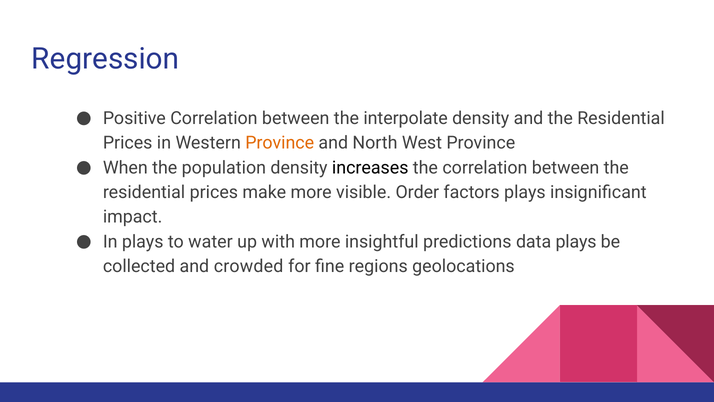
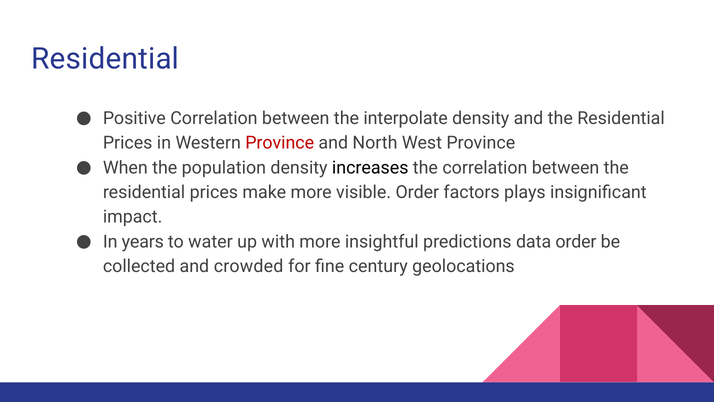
Regression at (105, 59): Regression -> Residential
Province at (280, 143) colour: orange -> red
In plays: plays -> years
data plays: plays -> order
regions: regions -> century
